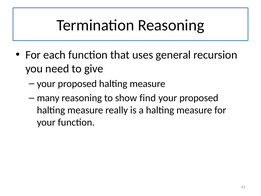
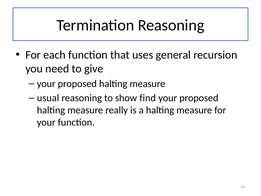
many: many -> usual
